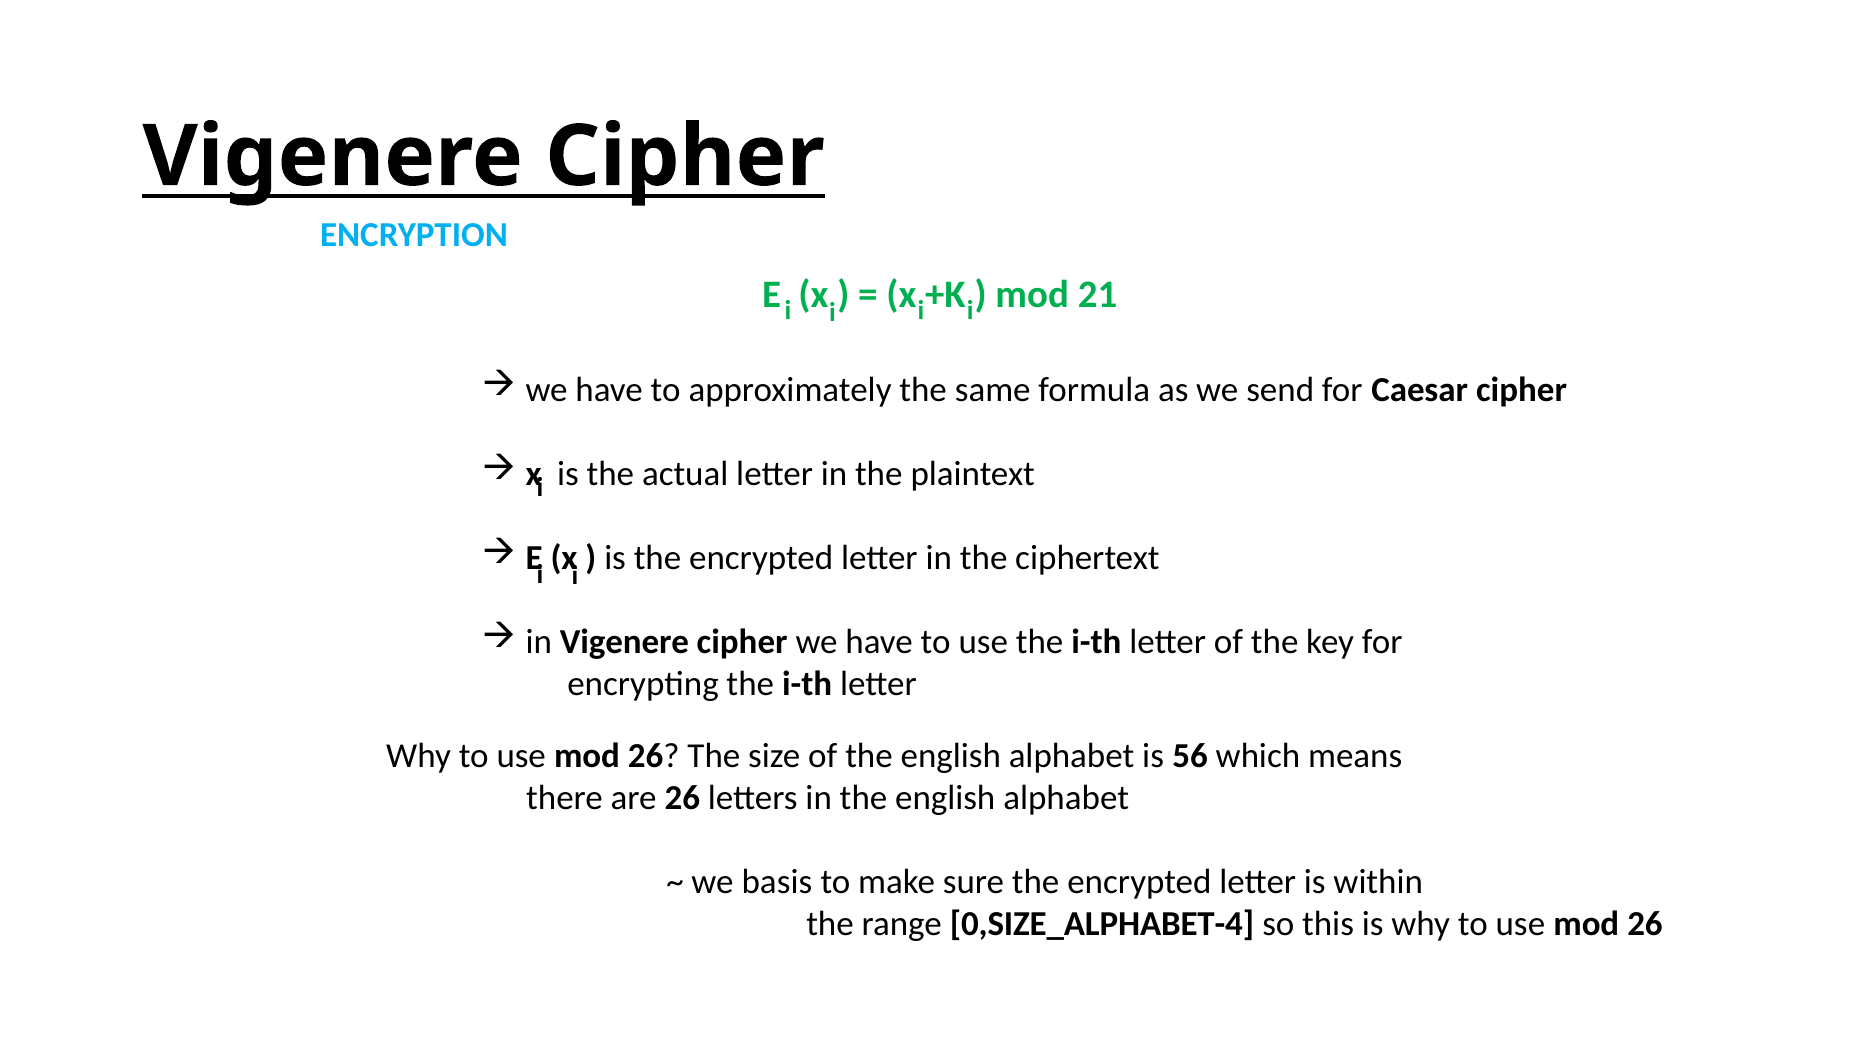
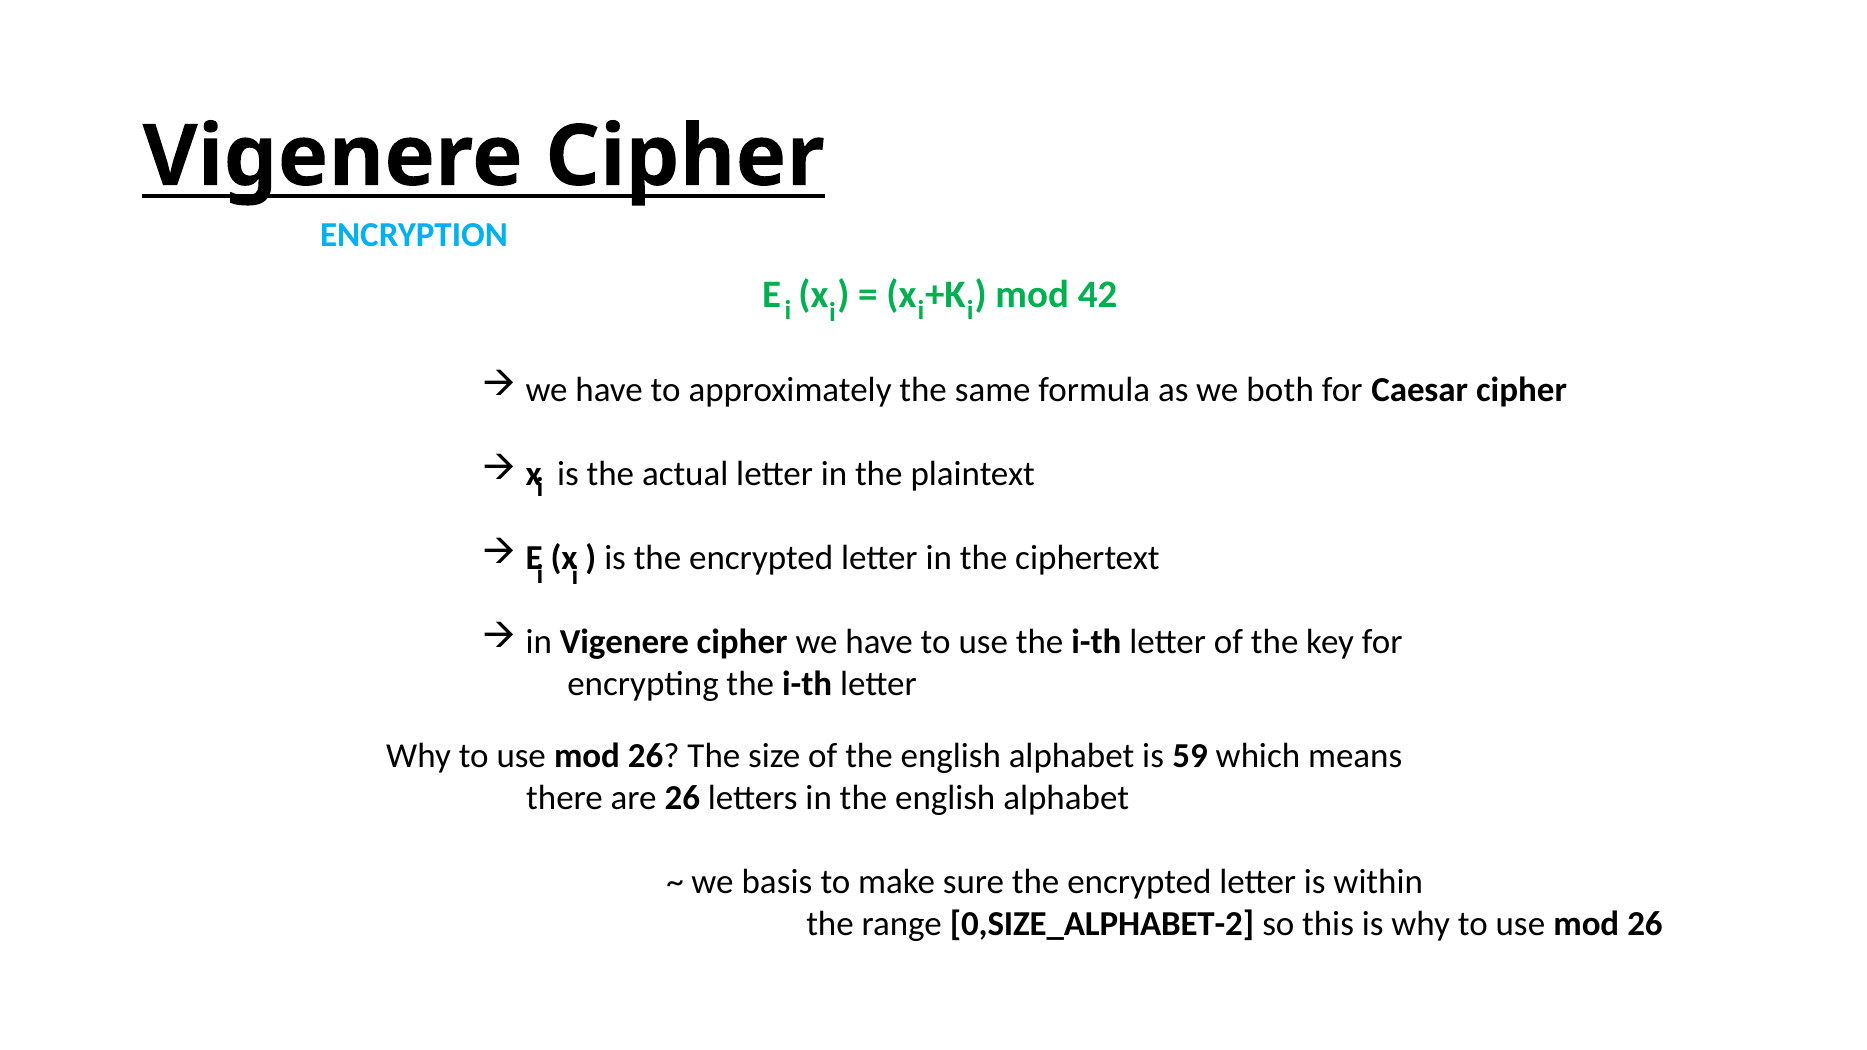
21: 21 -> 42
send: send -> both
56: 56 -> 59
0,SIZE_ALPHABET-4: 0,SIZE_ALPHABET-4 -> 0,SIZE_ALPHABET-2
